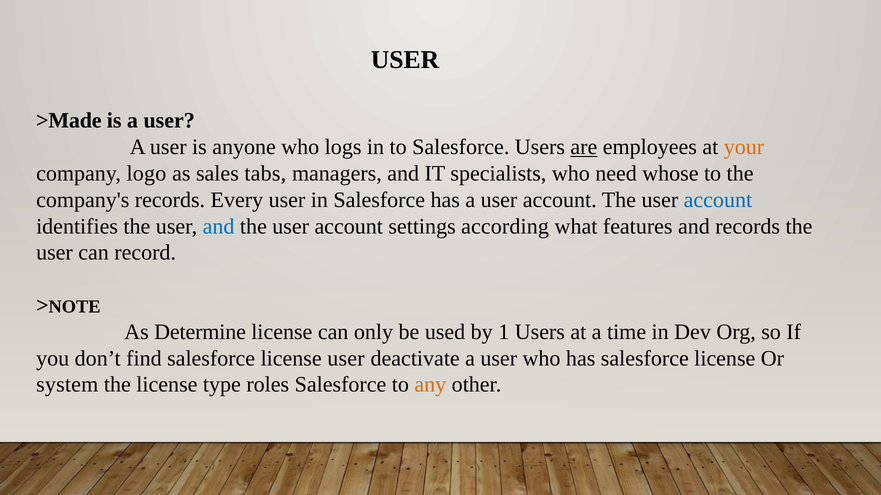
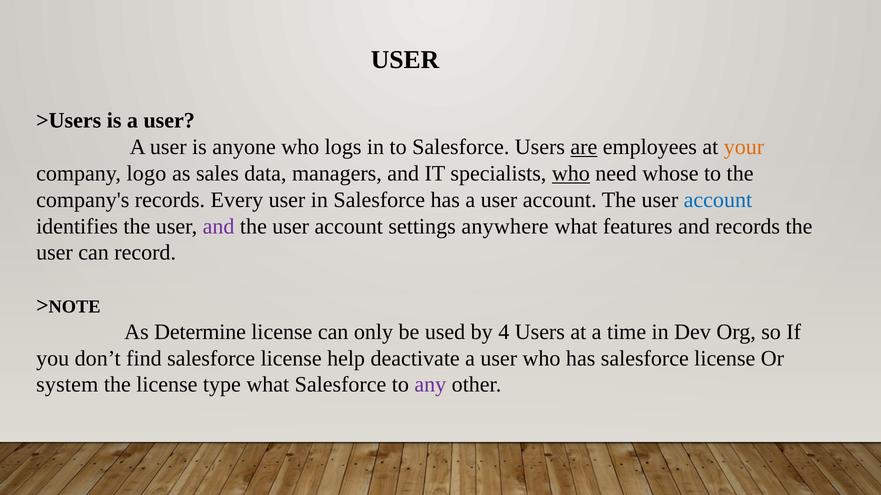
>Made: >Made -> >Users
tabs: tabs -> data
who at (571, 174) underline: none -> present
and at (219, 227) colour: blue -> purple
according: according -> anywhere
1: 1 -> 4
license user: user -> help
type roles: roles -> what
any colour: orange -> purple
